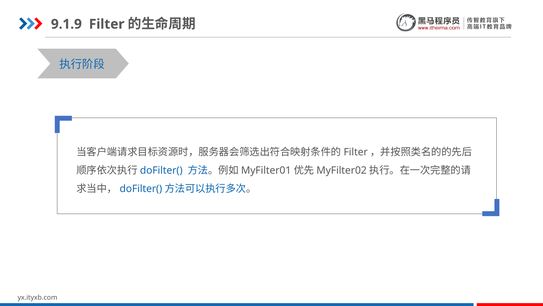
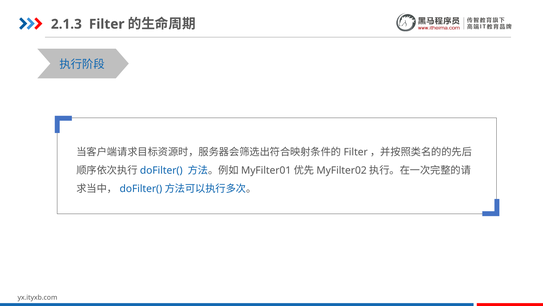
9.1.9: 9.1.9 -> 2.1.3
